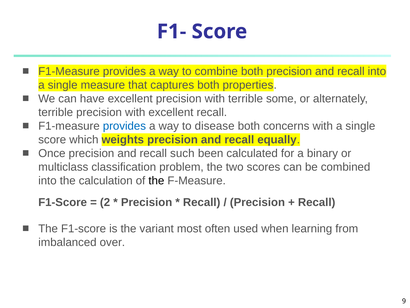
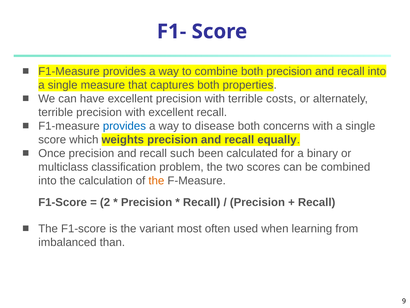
some: some -> costs
the at (156, 181) colour: black -> orange
over: over -> than
